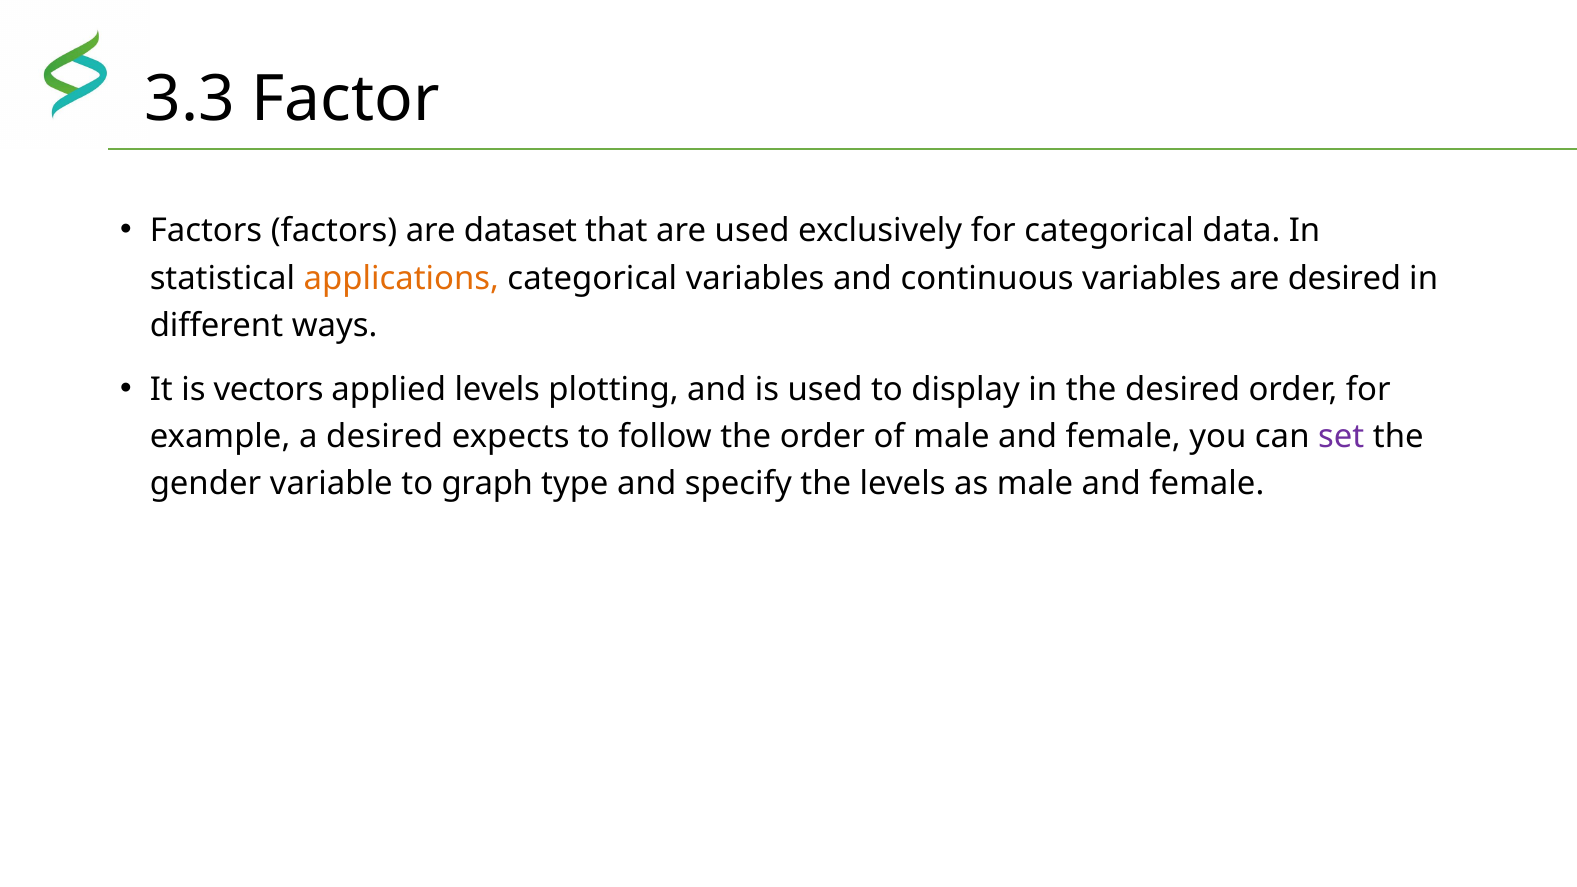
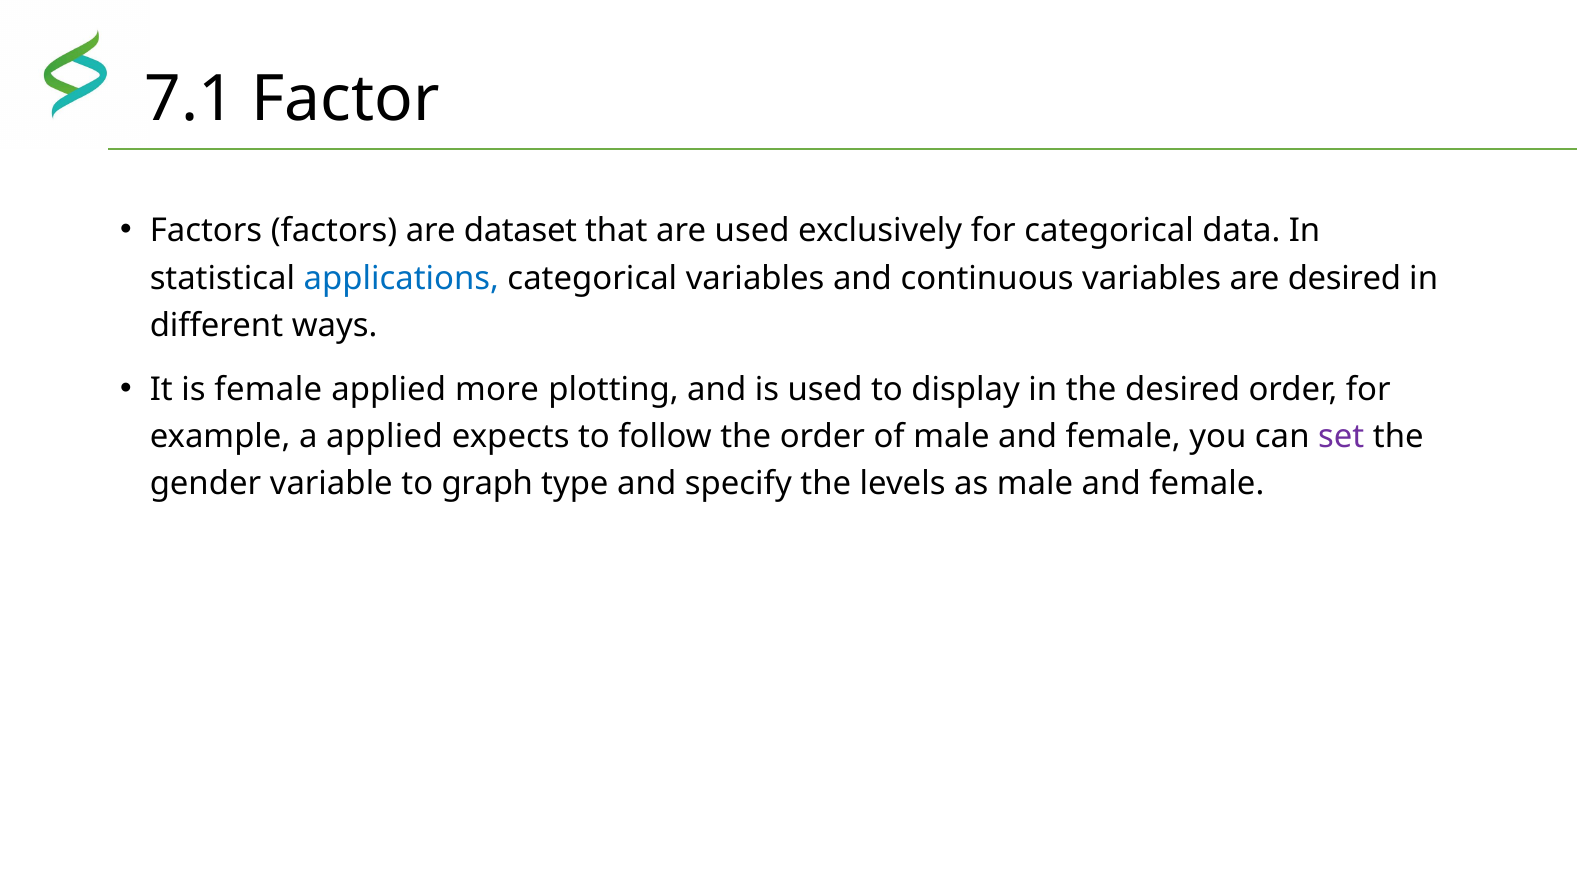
3.3: 3.3 -> 7.1
applications colour: orange -> blue
is vectors: vectors -> female
applied levels: levels -> more
a desired: desired -> applied
